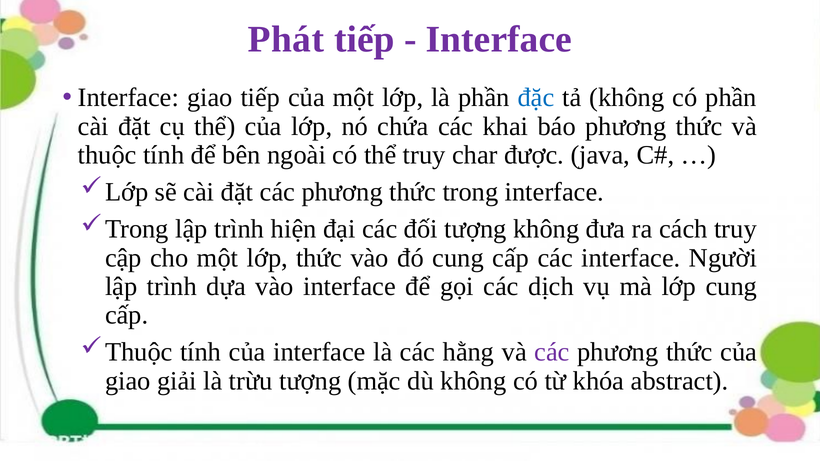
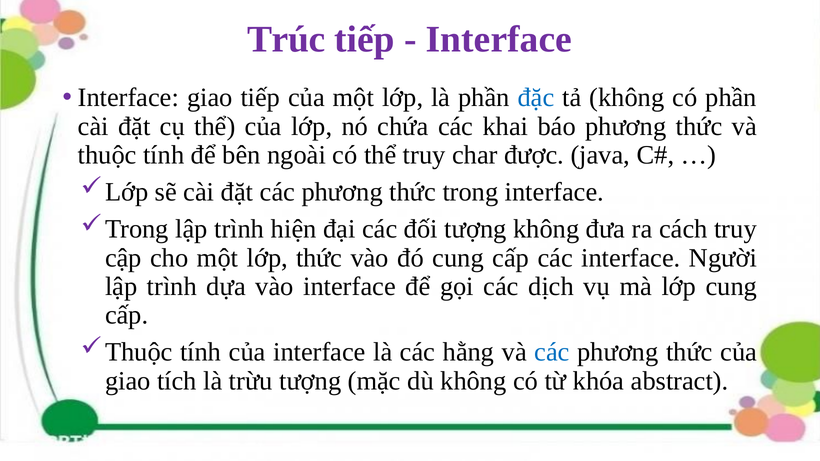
Phát: Phát -> Trúc
các at (552, 352) colour: purple -> blue
giải: giải -> tích
